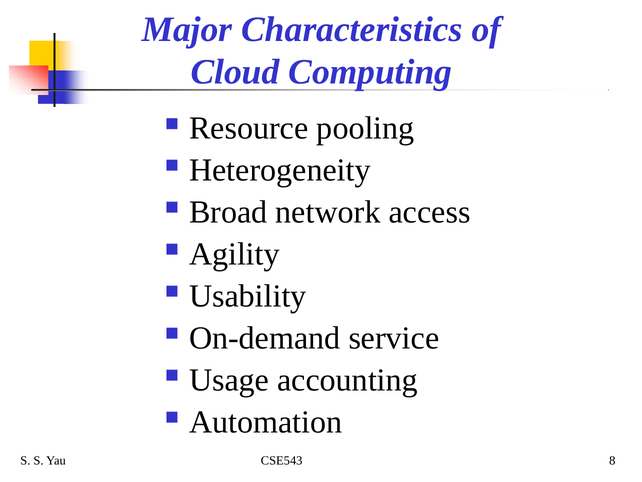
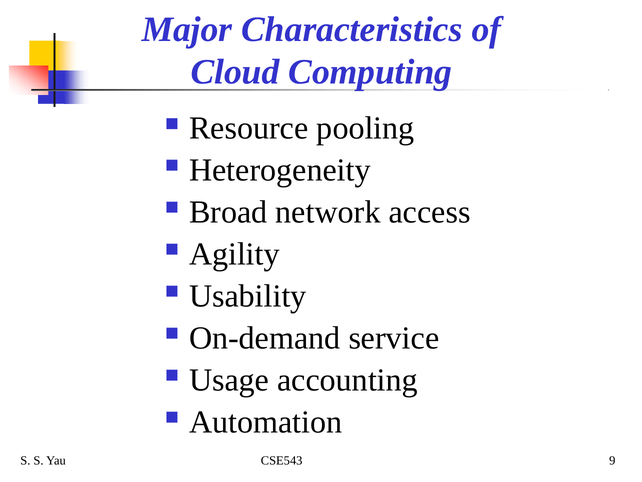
8: 8 -> 9
